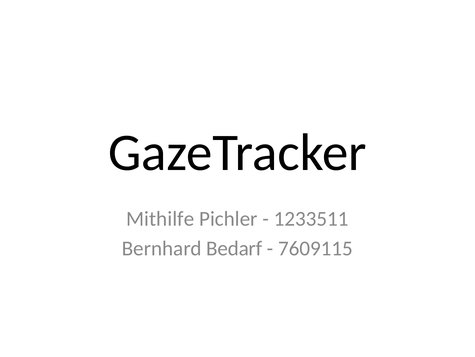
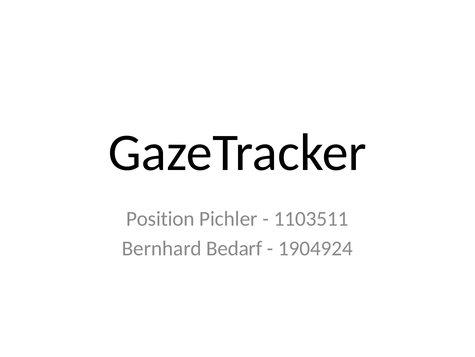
Mithilfe: Mithilfe -> Position
1233511: 1233511 -> 1103511
7609115: 7609115 -> 1904924
